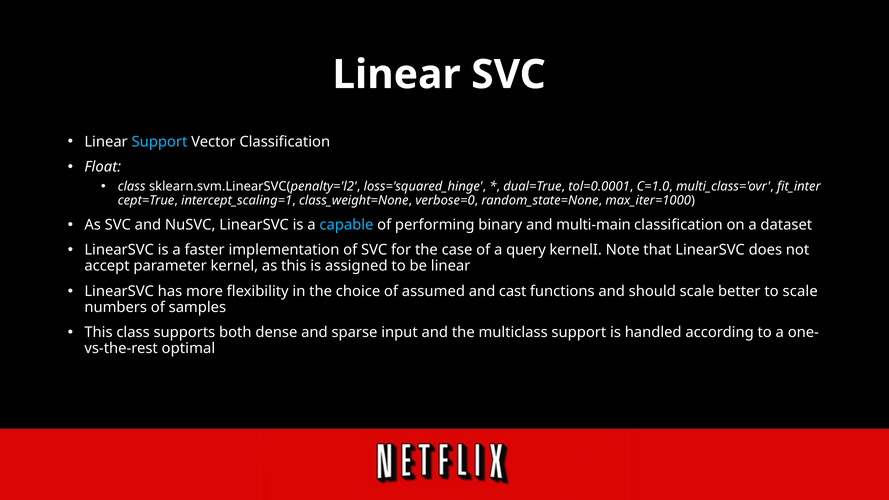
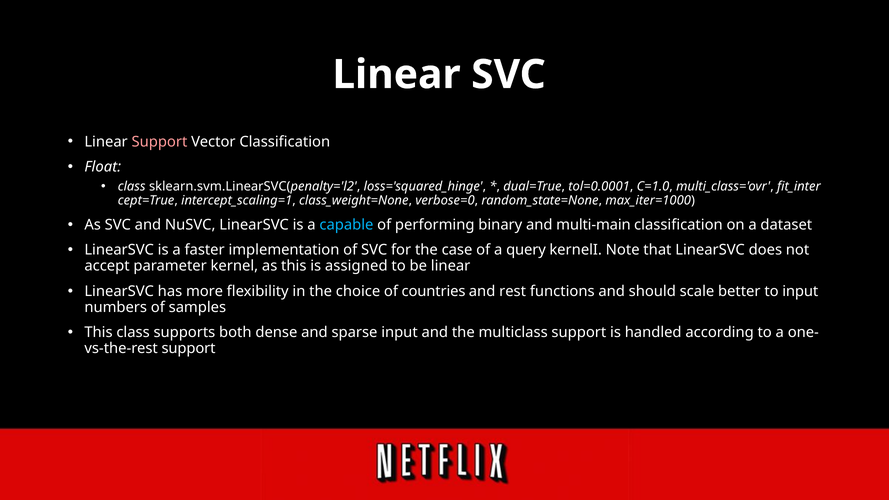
Support at (159, 142) colour: light blue -> pink
assumed: assumed -> countries
cast: cast -> rest
to scale: scale -> input
optimal at (188, 348): optimal -> support
